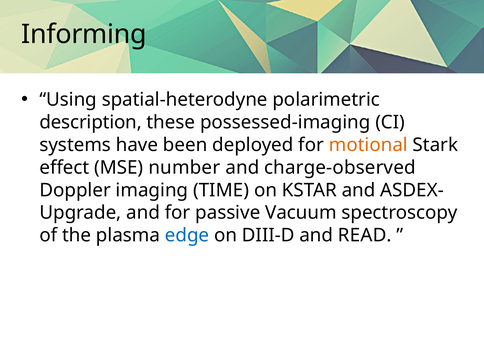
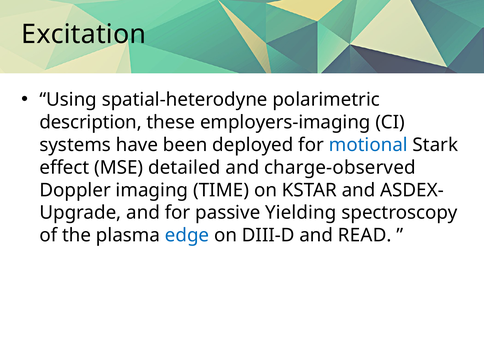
Informing: Informing -> Excitation
possessed-imaging: possessed-imaging -> employers-imaging
motional colour: orange -> blue
number: number -> detailed
Vacuum: Vacuum -> Yielding
